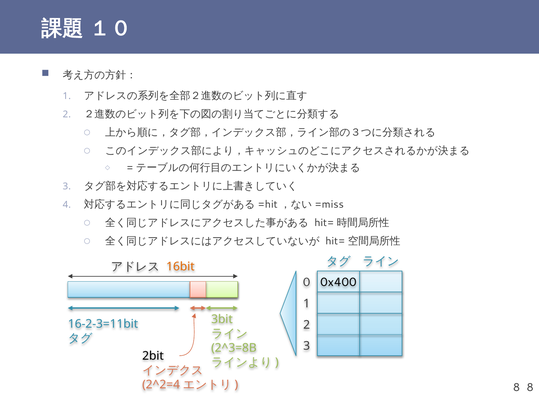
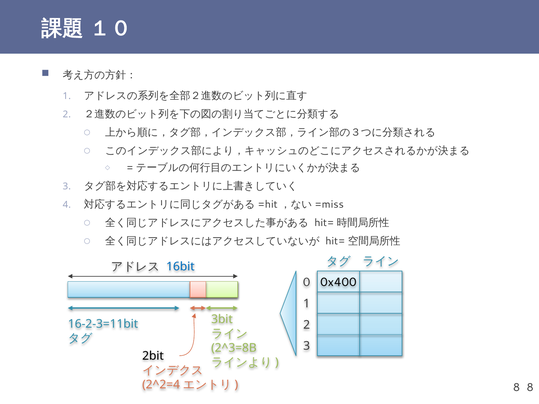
16bit colour: orange -> blue
